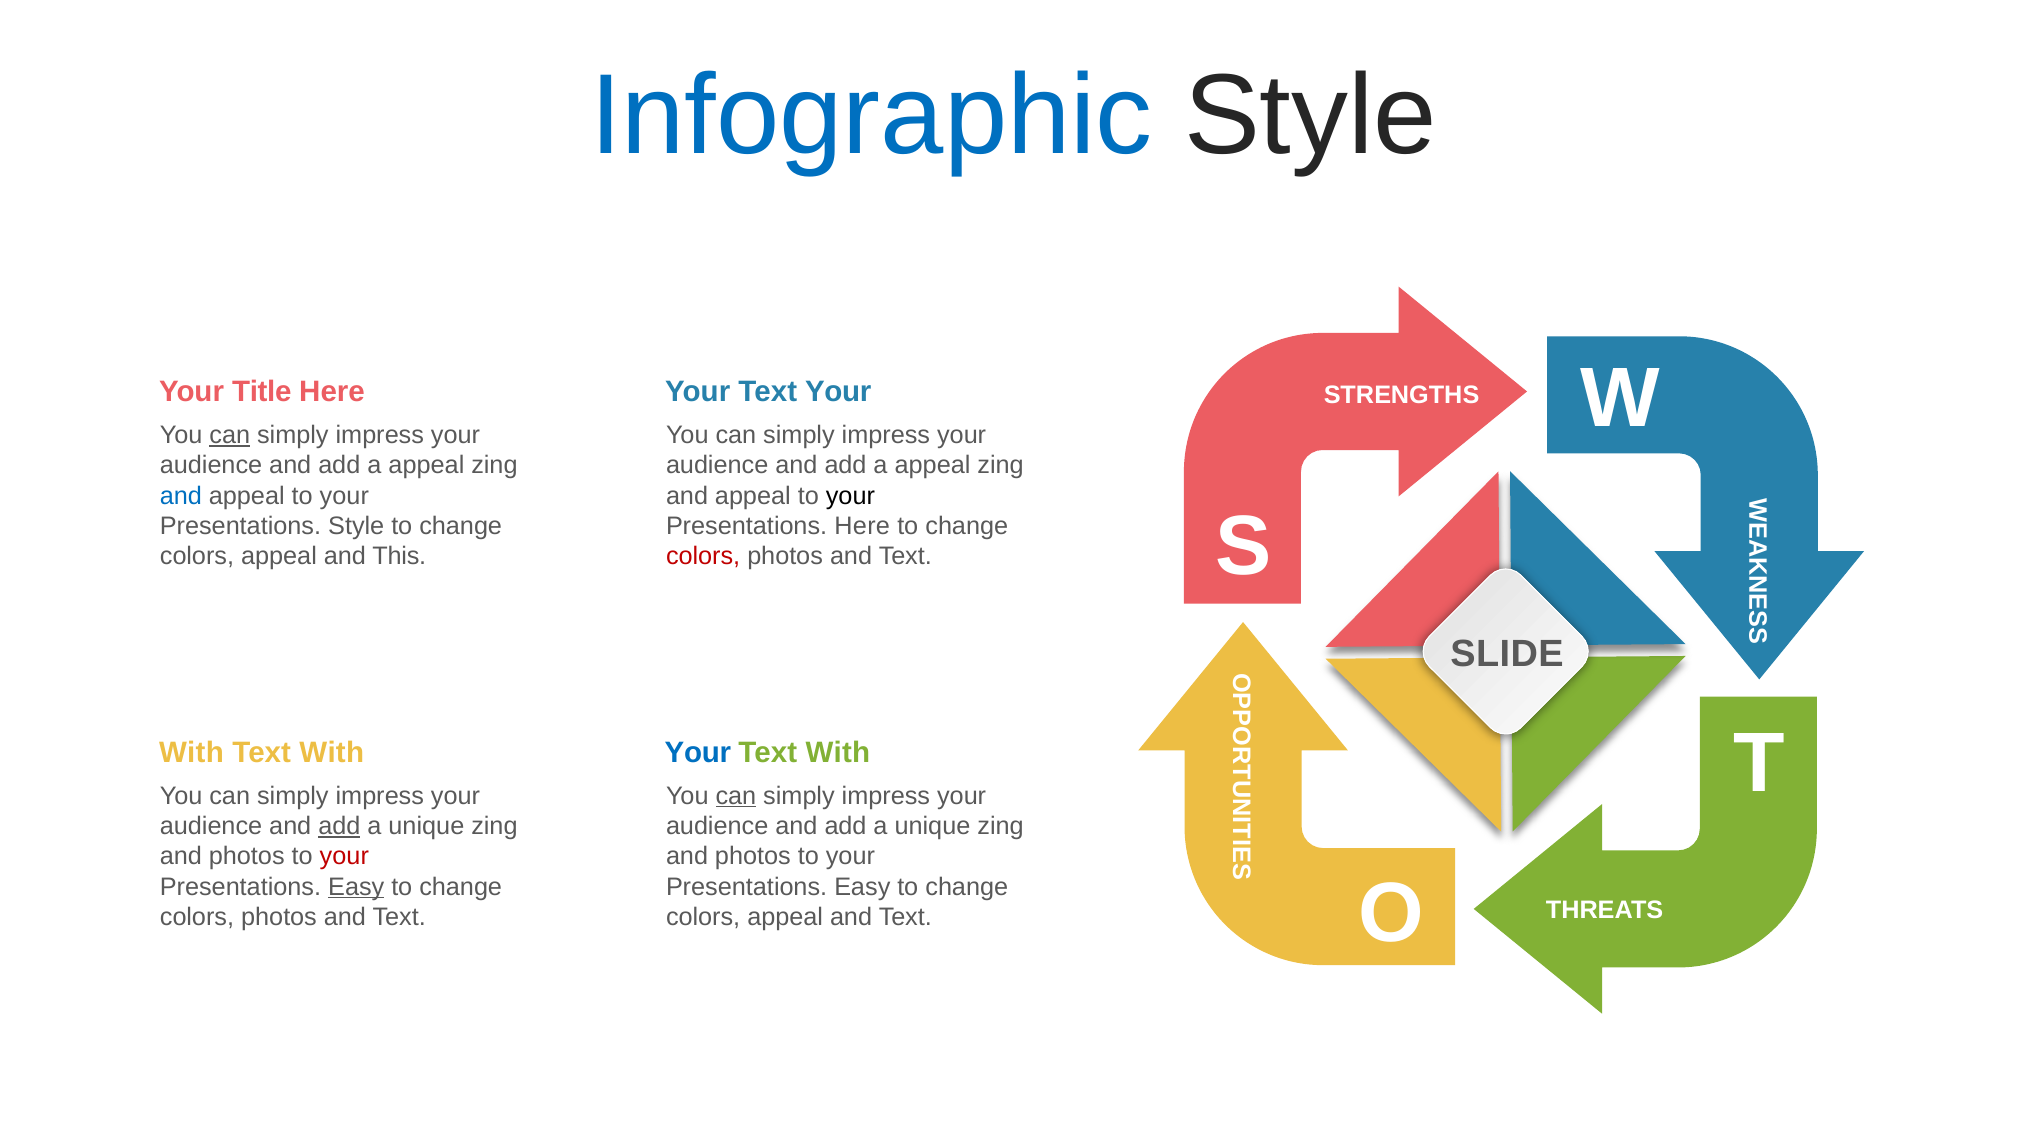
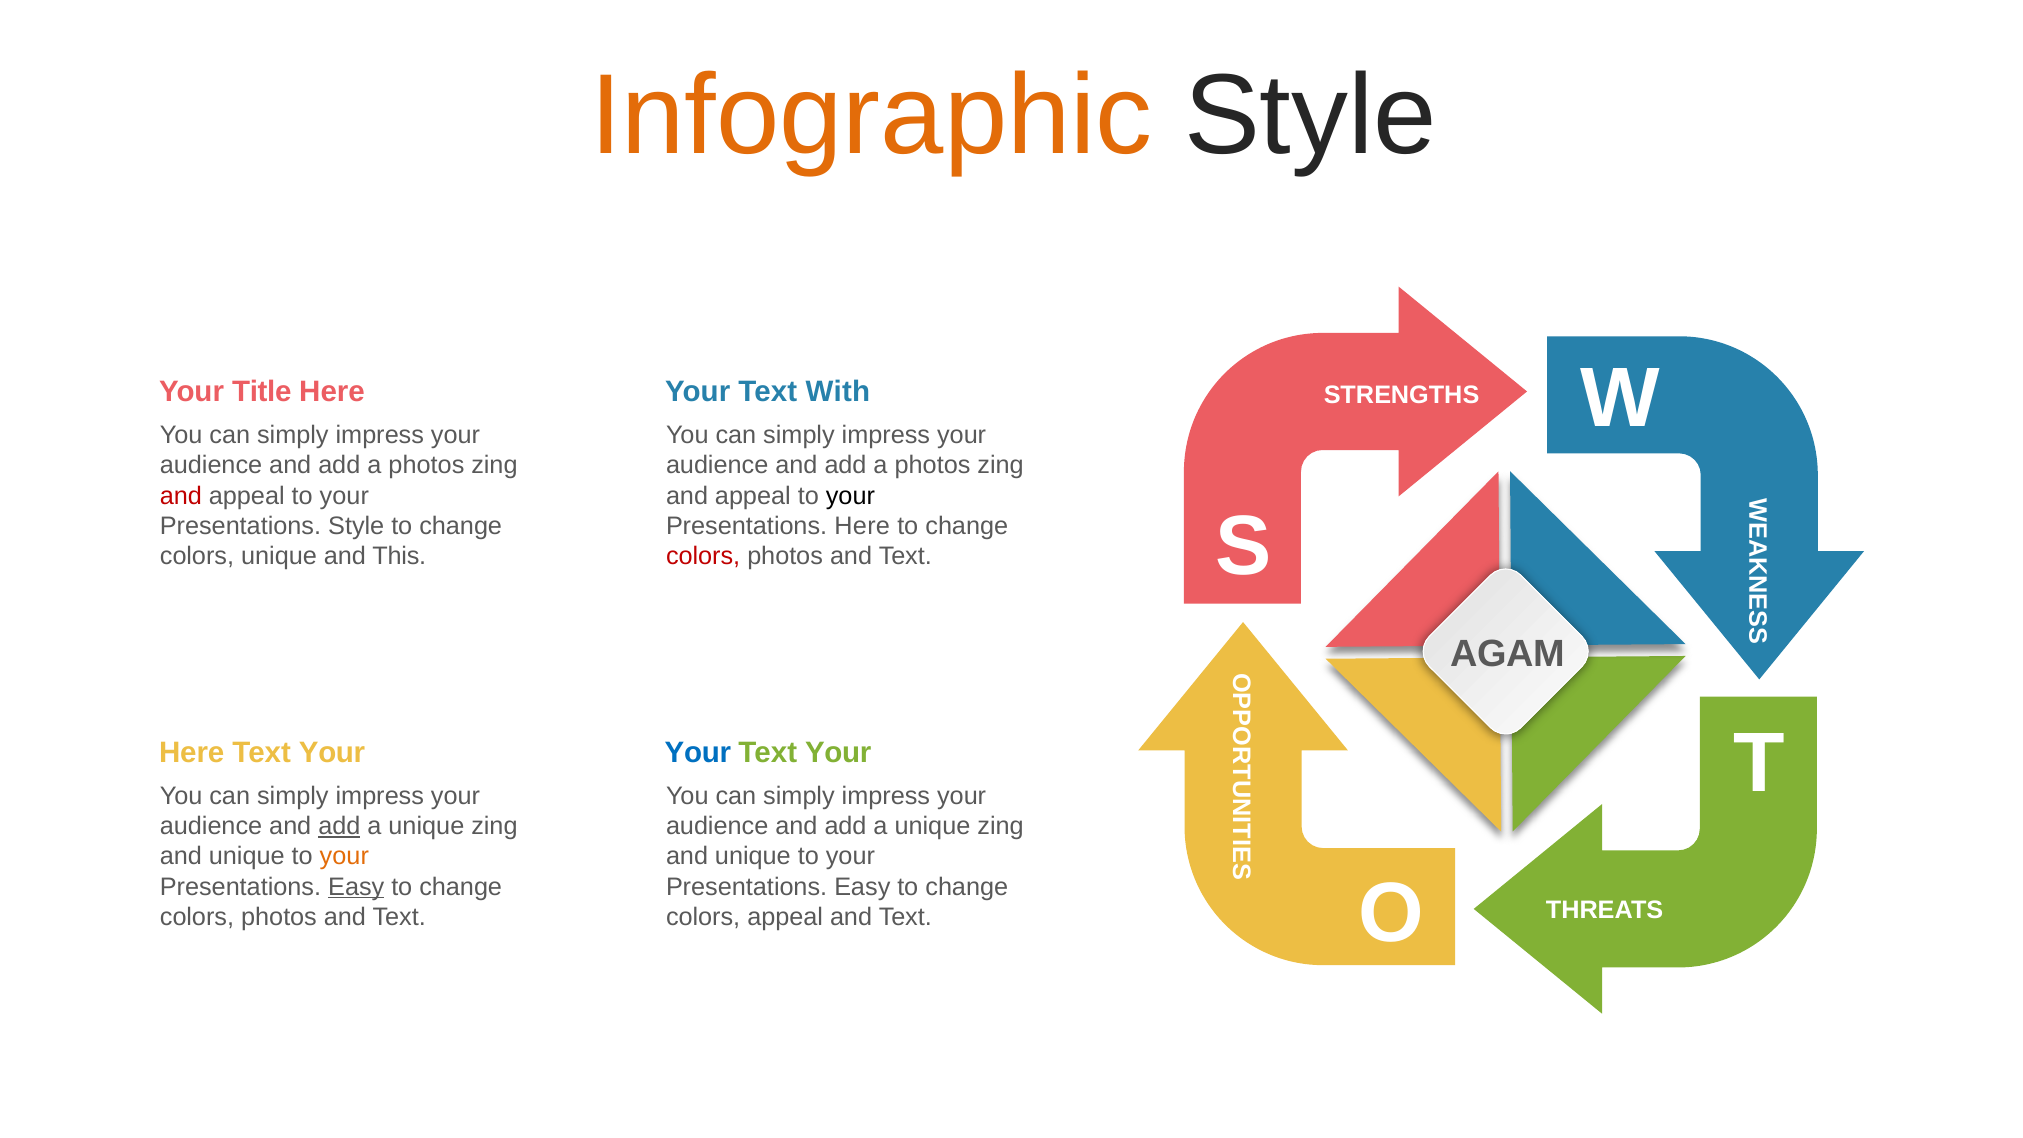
Infographic colour: blue -> orange
Your Text Your: Your -> With
can at (230, 435) underline: present -> none
appeal at (426, 465): appeal -> photos
appeal at (933, 465): appeal -> photos
and at (181, 496) colour: blue -> red
appeal at (279, 556): appeal -> unique
SLIDE: SLIDE -> AGAM
With at (191, 753): With -> Here
With at (332, 753): With -> Your
With at (838, 753): With -> Your
can at (736, 796) underline: present -> none
photos at (247, 856): photos -> unique
your at (344, 856) colour: red -> orange
photos at (753, 856): photos -> unique
